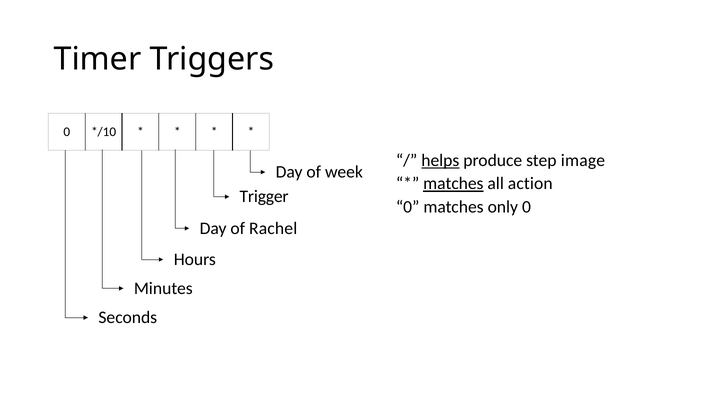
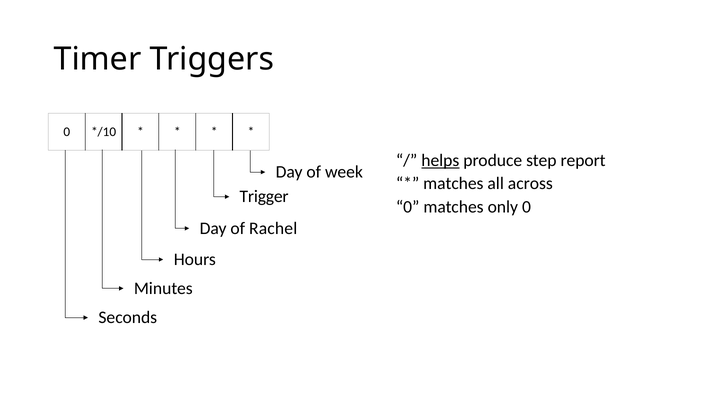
image: image -> report
matches at (453, 184) underline: present -> none
action: action -> across
